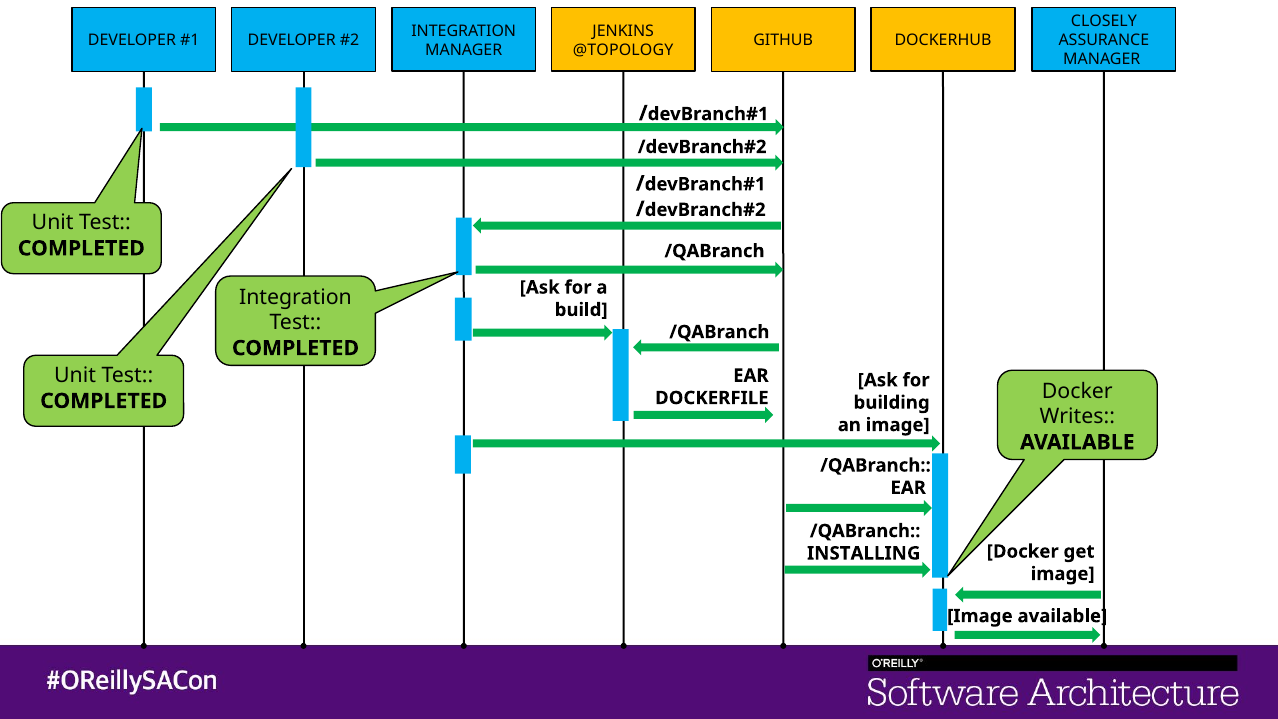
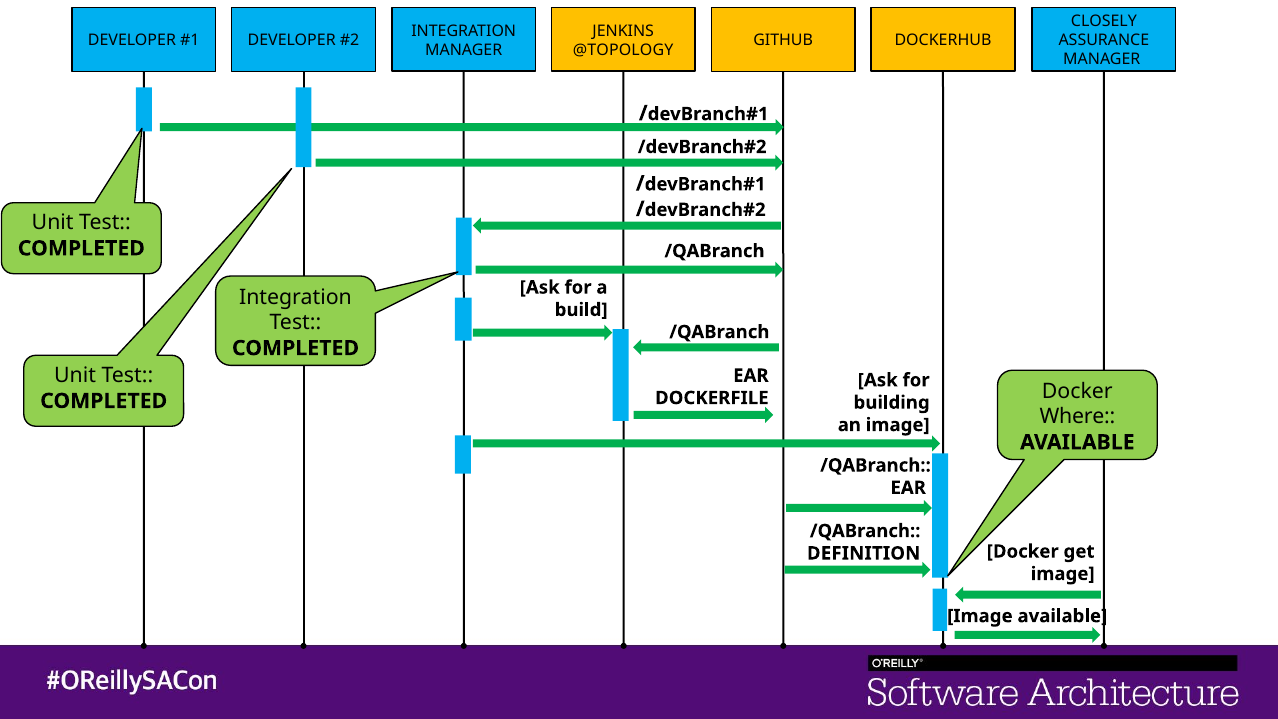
Writes: Writes -> Where
INSTALLING: INSTALLING -> DEFINITION
